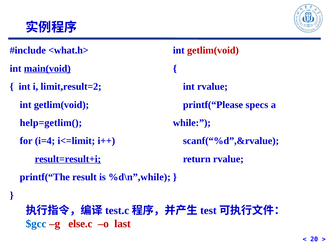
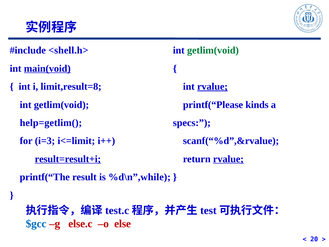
<what.h>: <what.h> -> <shell.h>
getlim(void at (213, 50) colour: red -> green
limit,result=2: limit,result=2 -> limit,result=8
rvalue at (212, 86) underline: none -> present
specs: specs -> kinds
while: while -> specs
i=4: i=4 -> i=3
rvalue at (228, 159) underline: none -> present
last: last -> else
